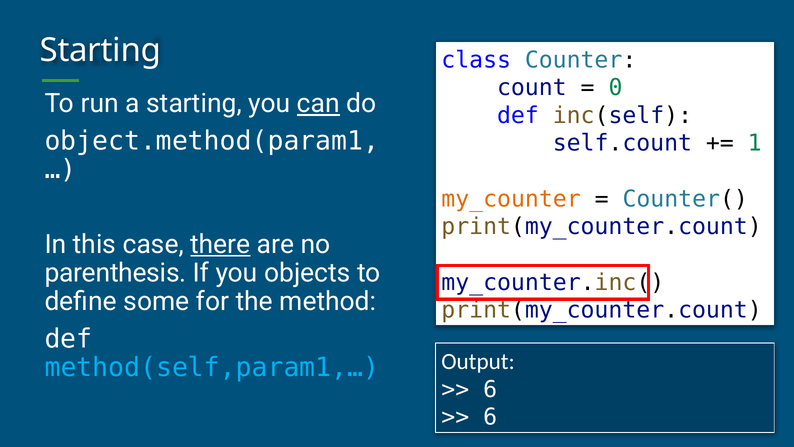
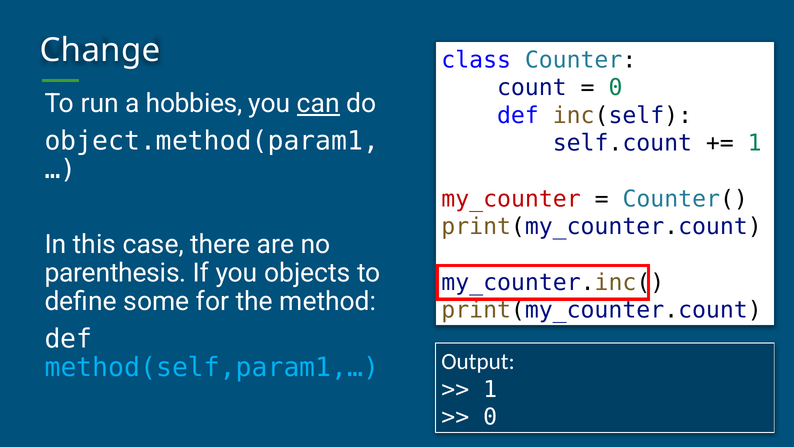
Starting at (100, 50): Starting -> Change
a starting: starting -> hobbies
my_counter colour: orange -> red
there underline: present -> none
6 at (490, 389): 6 -> 1
6 at (490, 417): 6 -> 0
